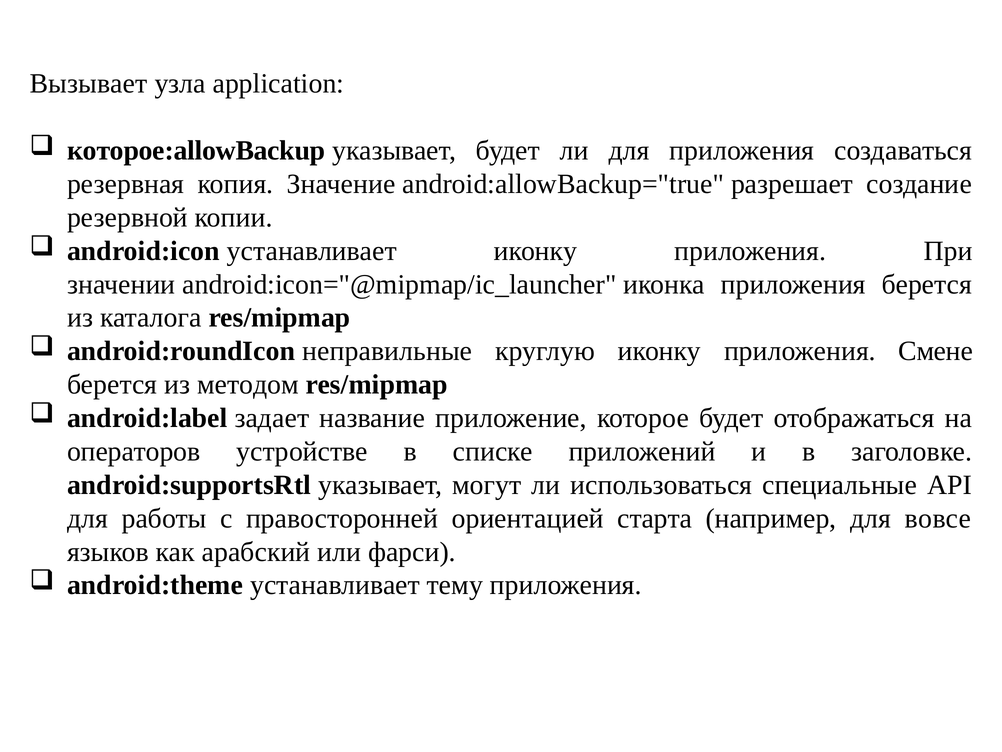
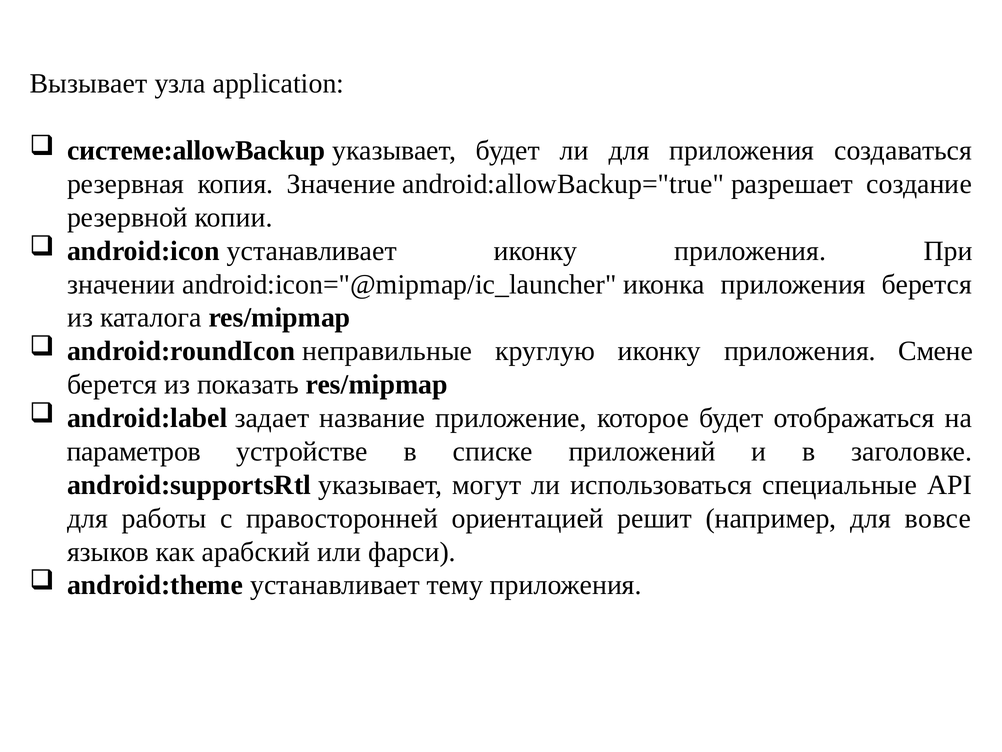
которое:allowBackup: которое:allowBackup -> системе:allowBackup
методом: методом -> показать
операторов: операторов -> параметров
старта: старта -> решит
